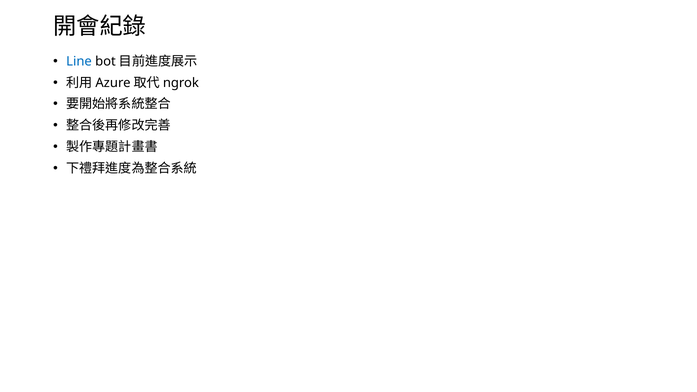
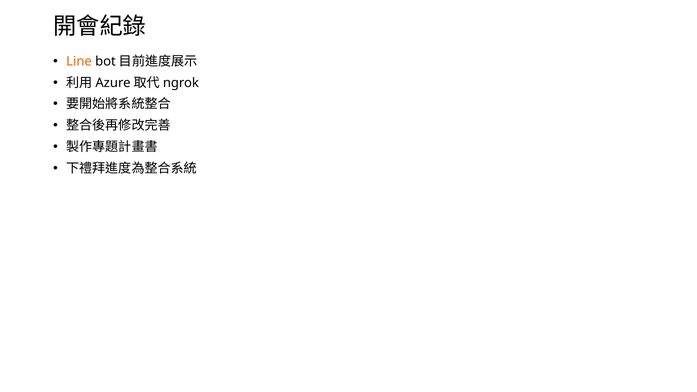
Line colour: blue -> orange
